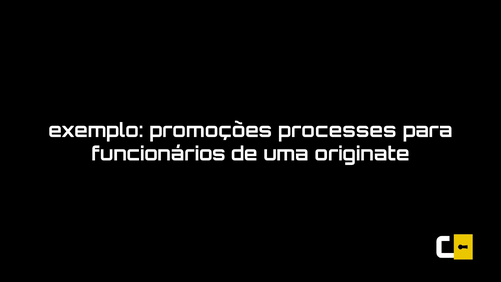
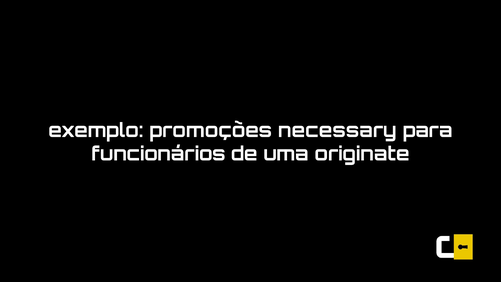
processes: processes -> necessary
